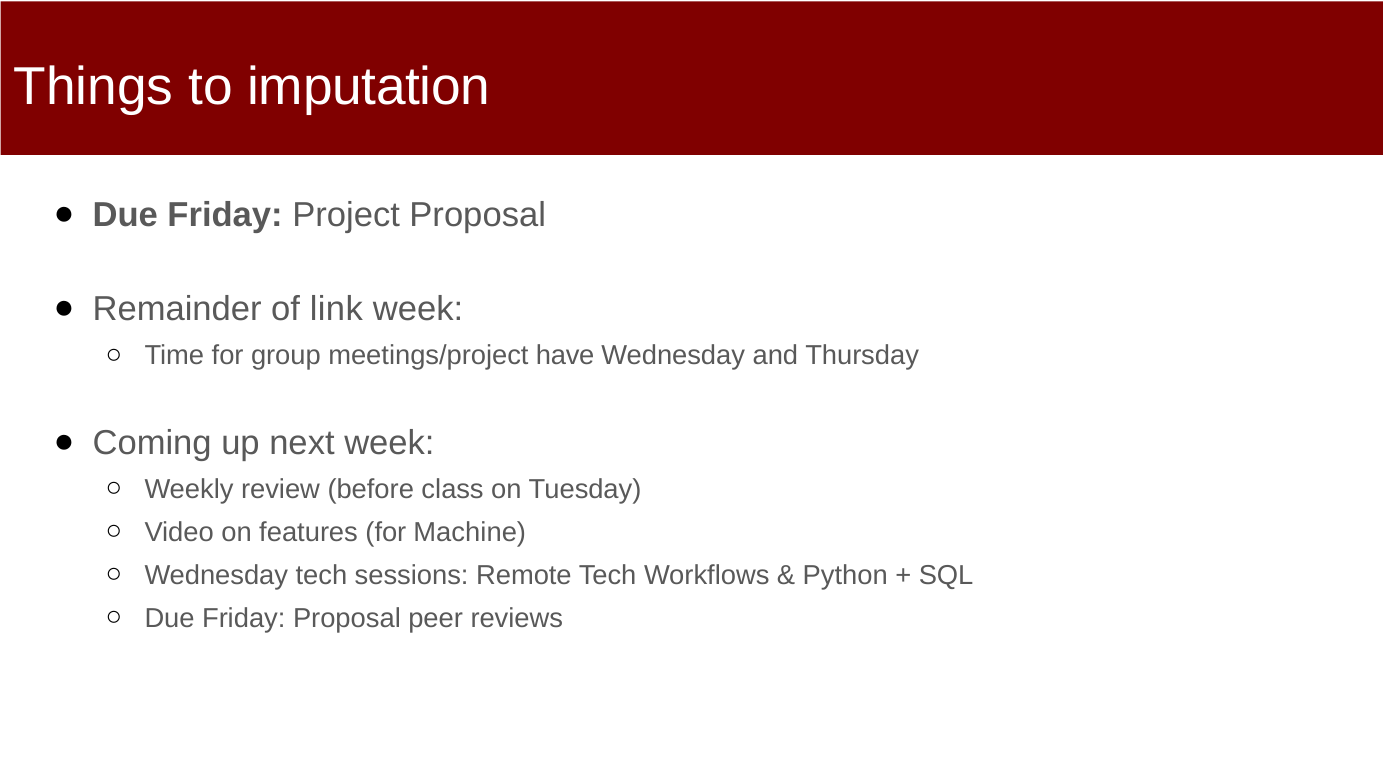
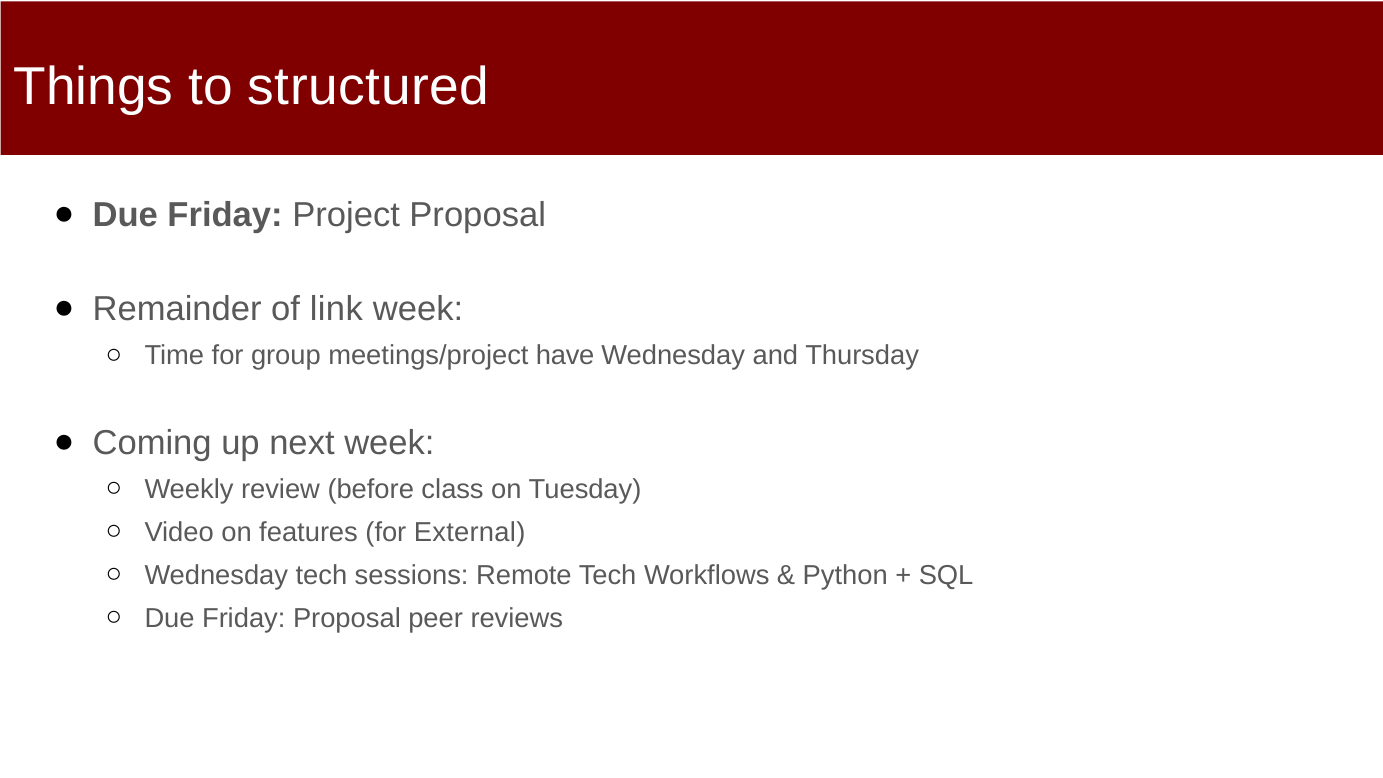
imputation: imputation -> structured
Machine: Machine -> External
